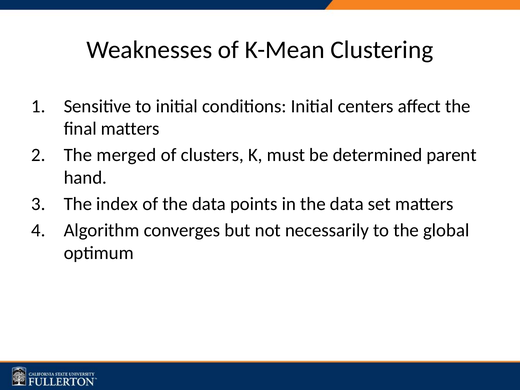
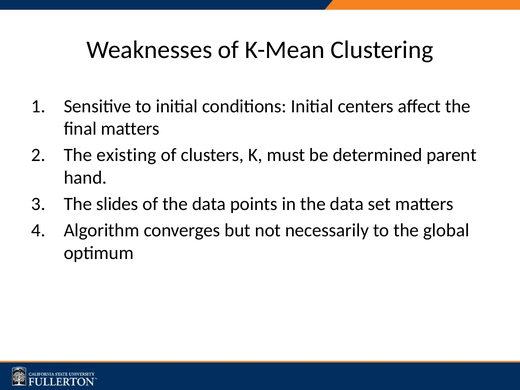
merged: merged -> existing
index: index -> slides
